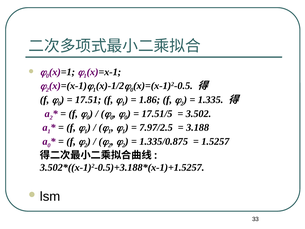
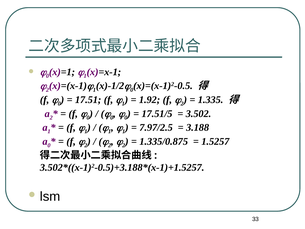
1.86: 1.86 -> 1.92
